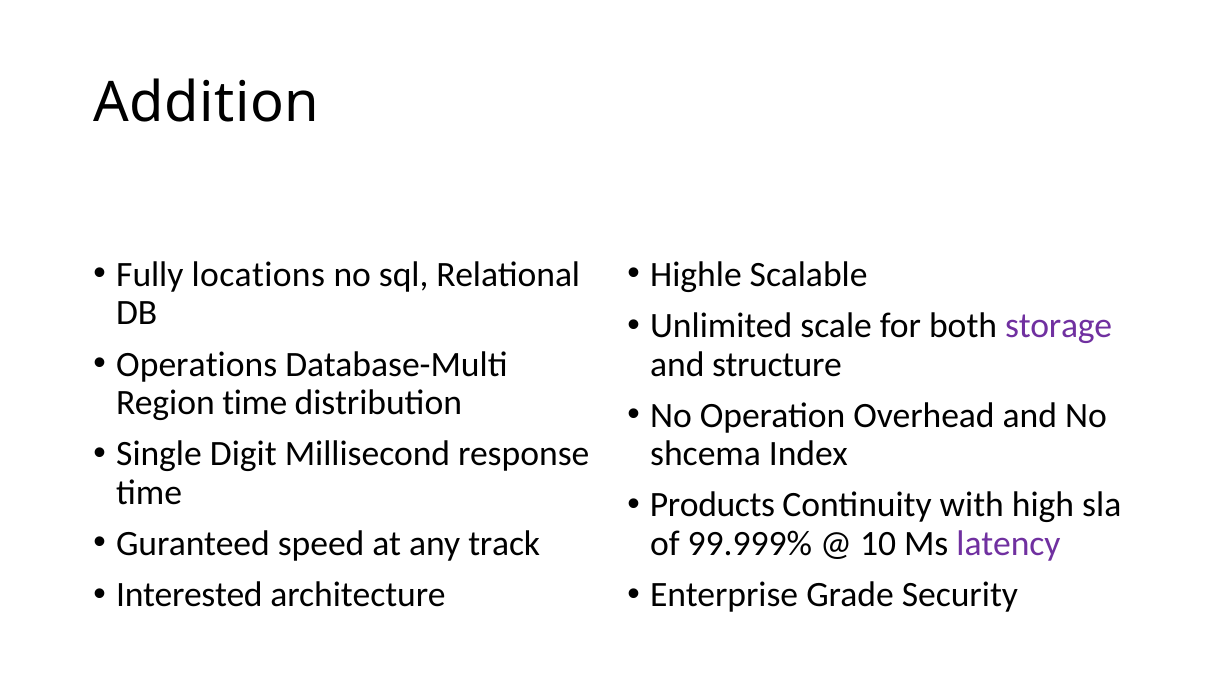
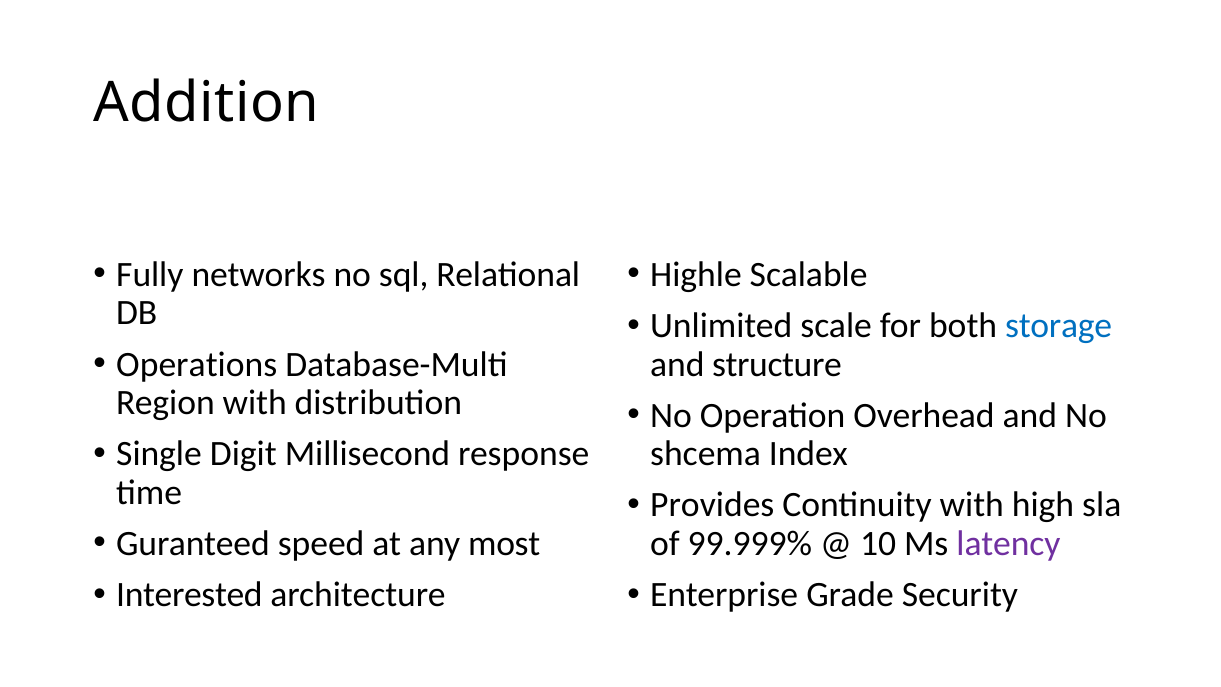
locations: locations -> networks
storage colour: purple -> blue
Region time: time -> with
Products: Products -> Provides
track: track -> most
